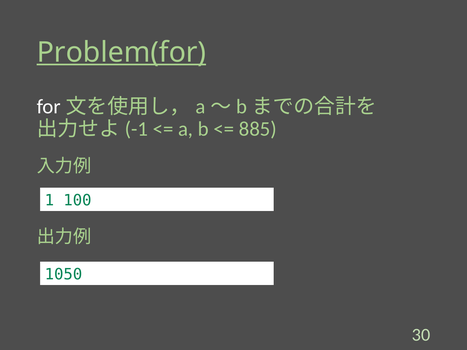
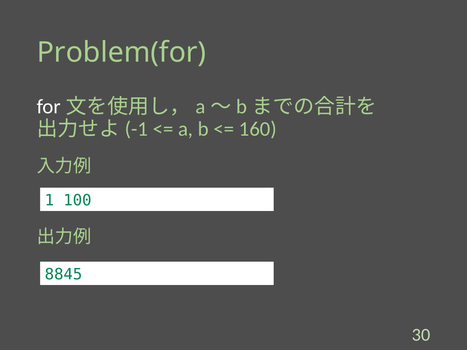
Problem(for underline: present -> none
885: 885 -> 160
1050: 1050 -> 8845
